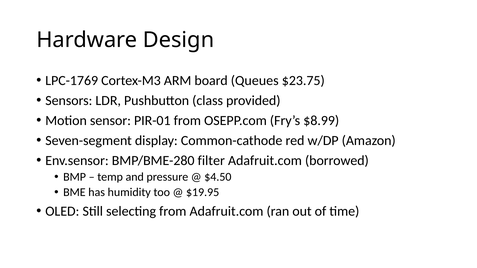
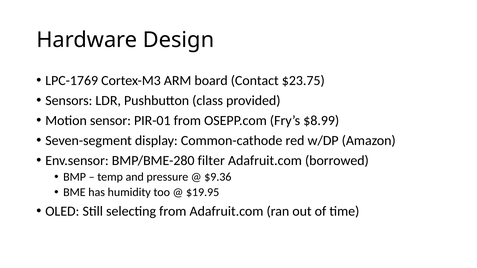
Queues: Queues -> Contact
$4.50: $4.50 -> $9.36
